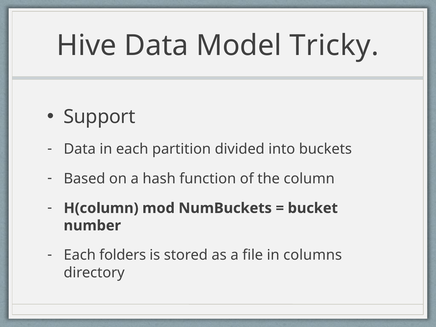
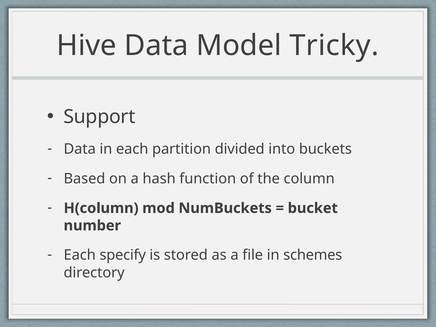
folders: folders -> specify
columns: columns -> schemes
